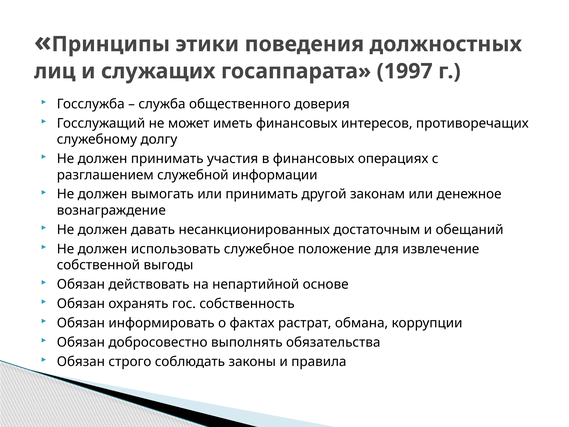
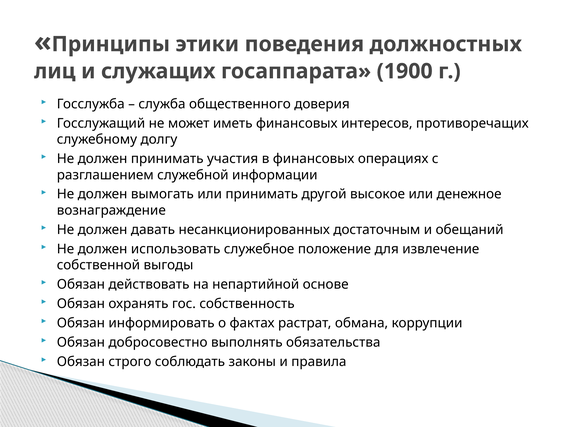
1997: 1997 -> 1900
законам: законам -> высокое
